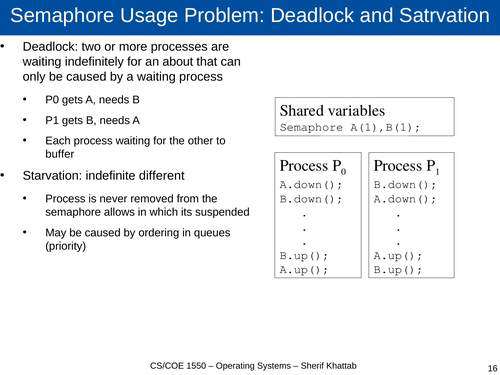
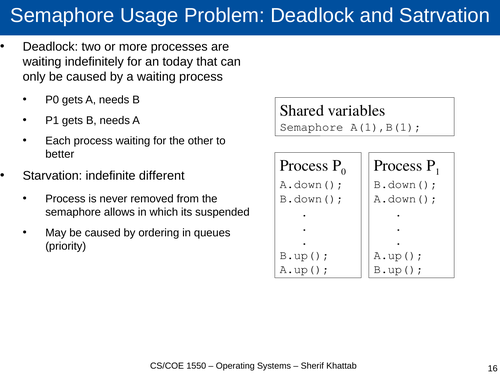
about: about -> today
buffer: buffer -> better
